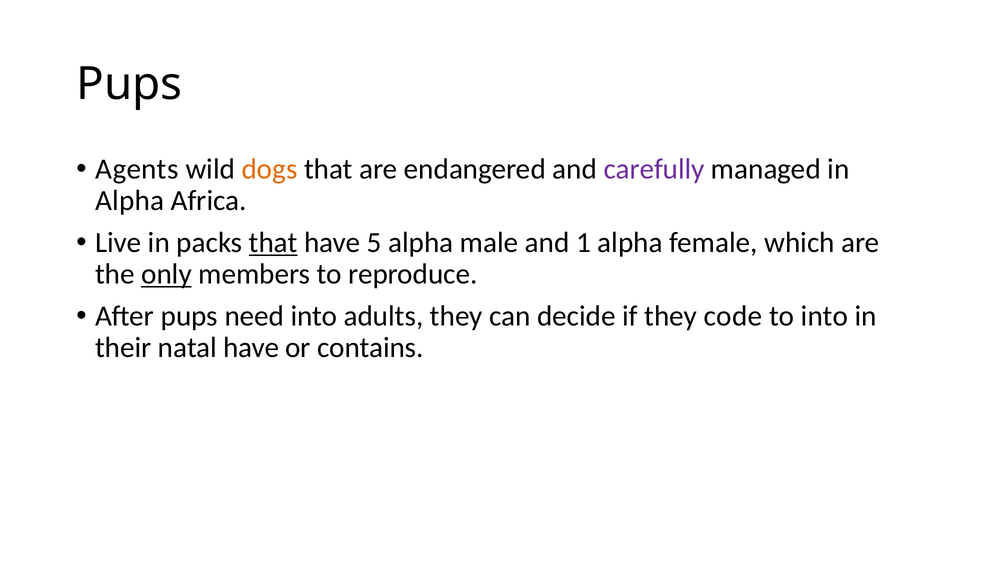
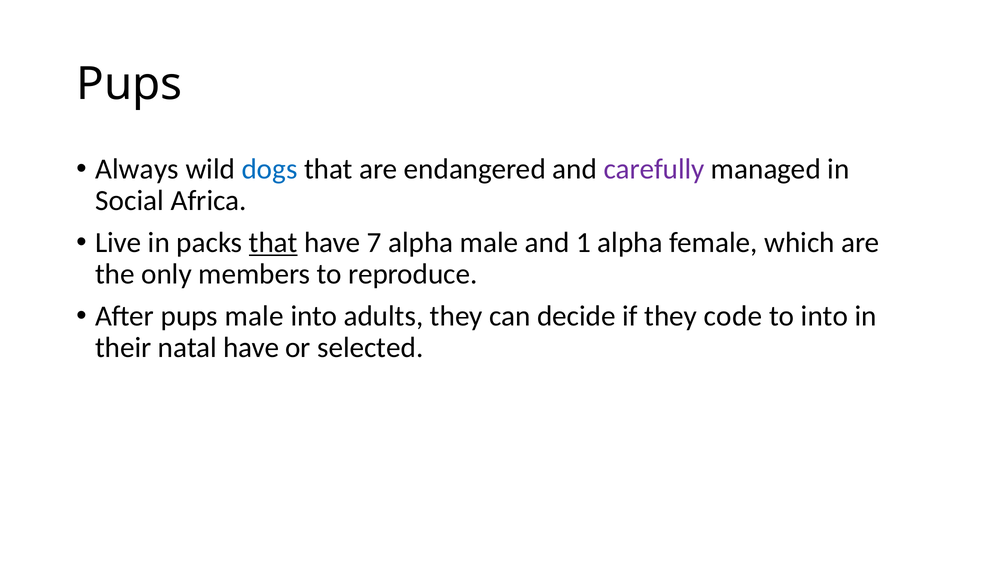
Agents: Agents -> Always
dogs colour: orange -> blue
Alpha at (130, 201): Alpha -> Social
5: 5 -> 7
only underline: present -> none
pups need: need -> male
contains: contains -> selected
